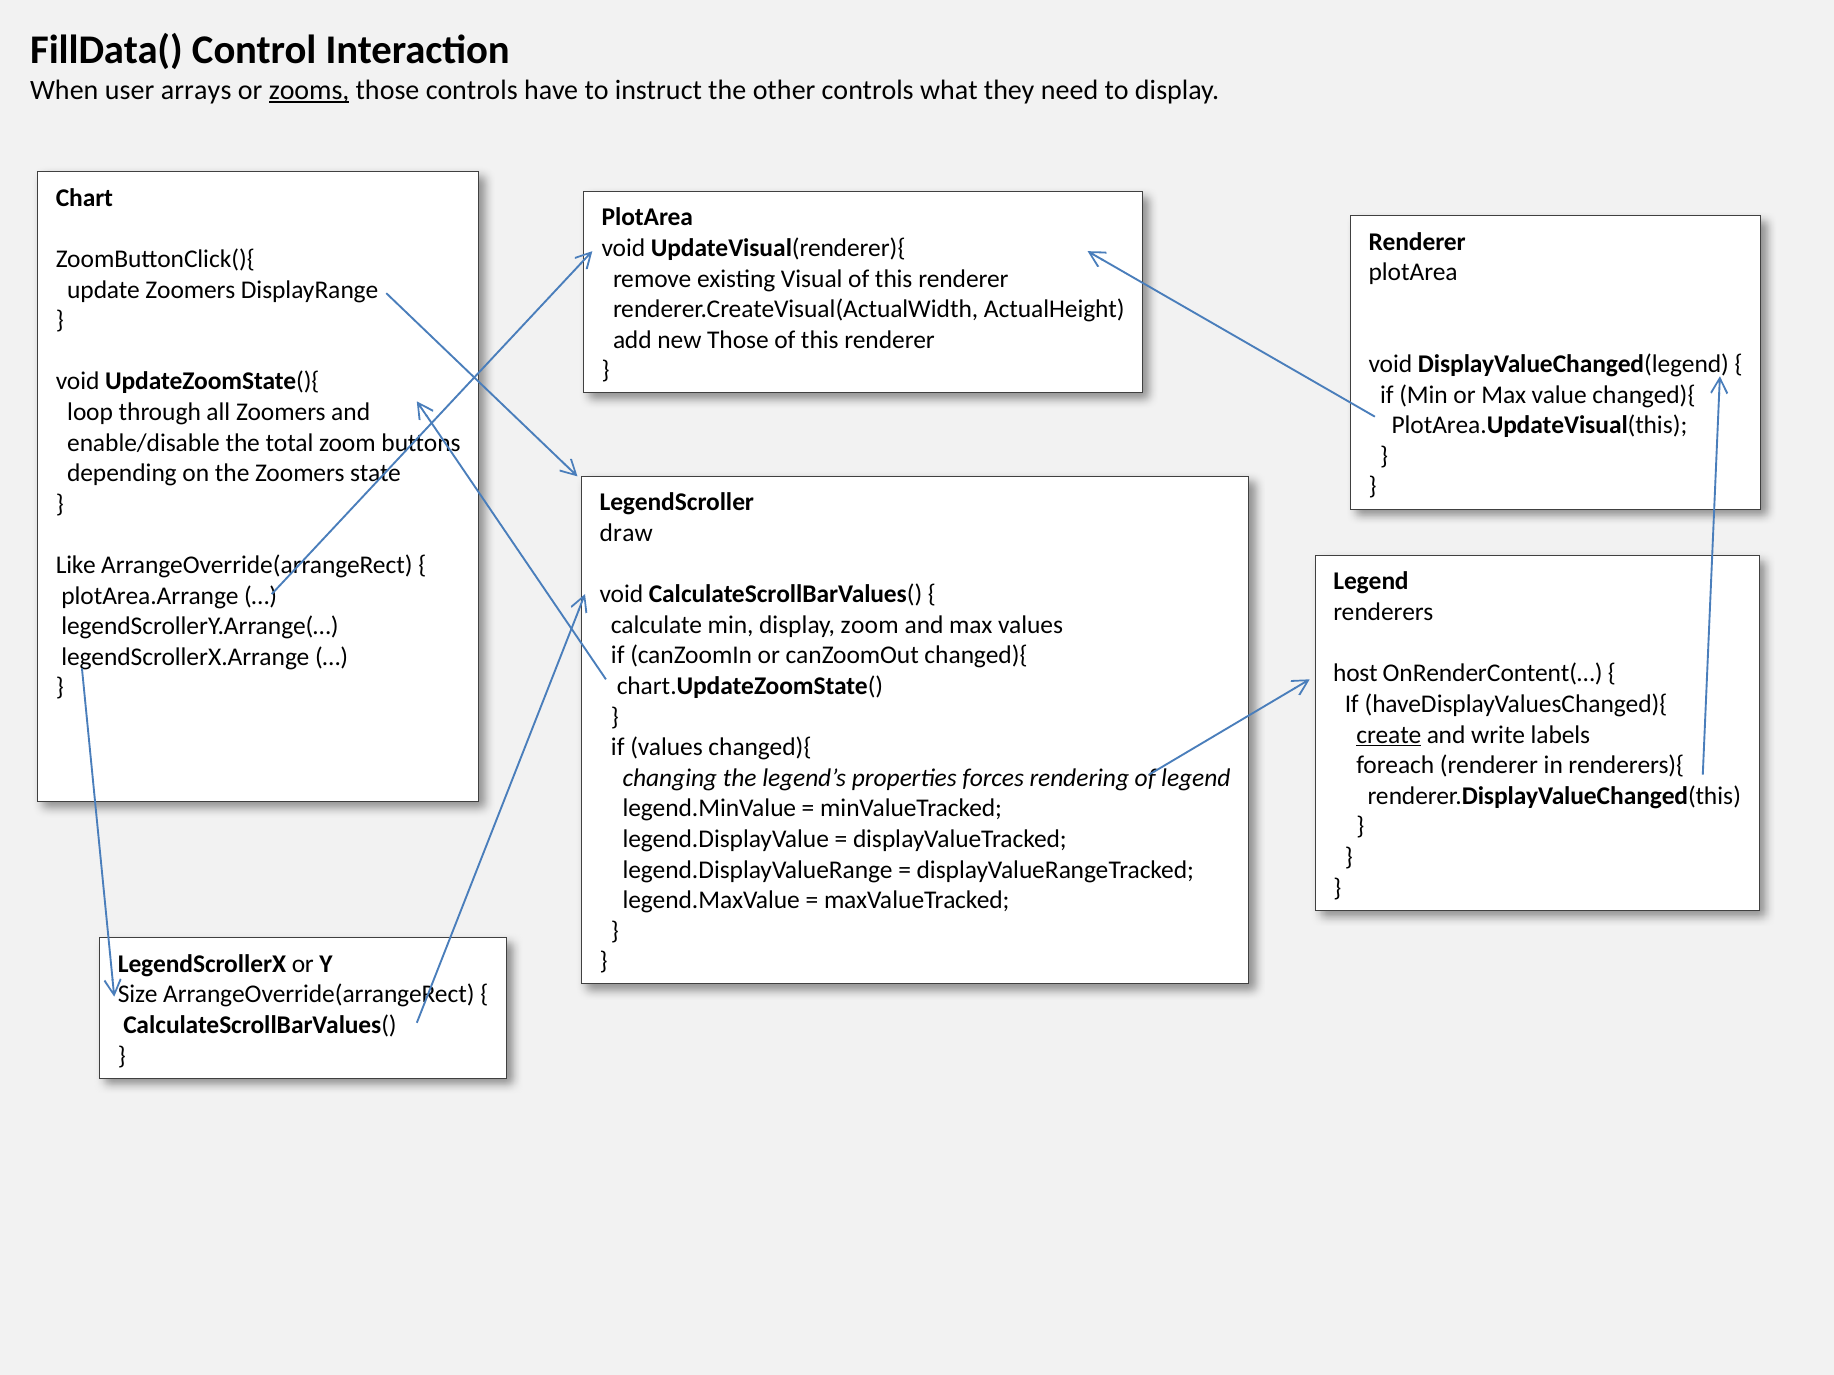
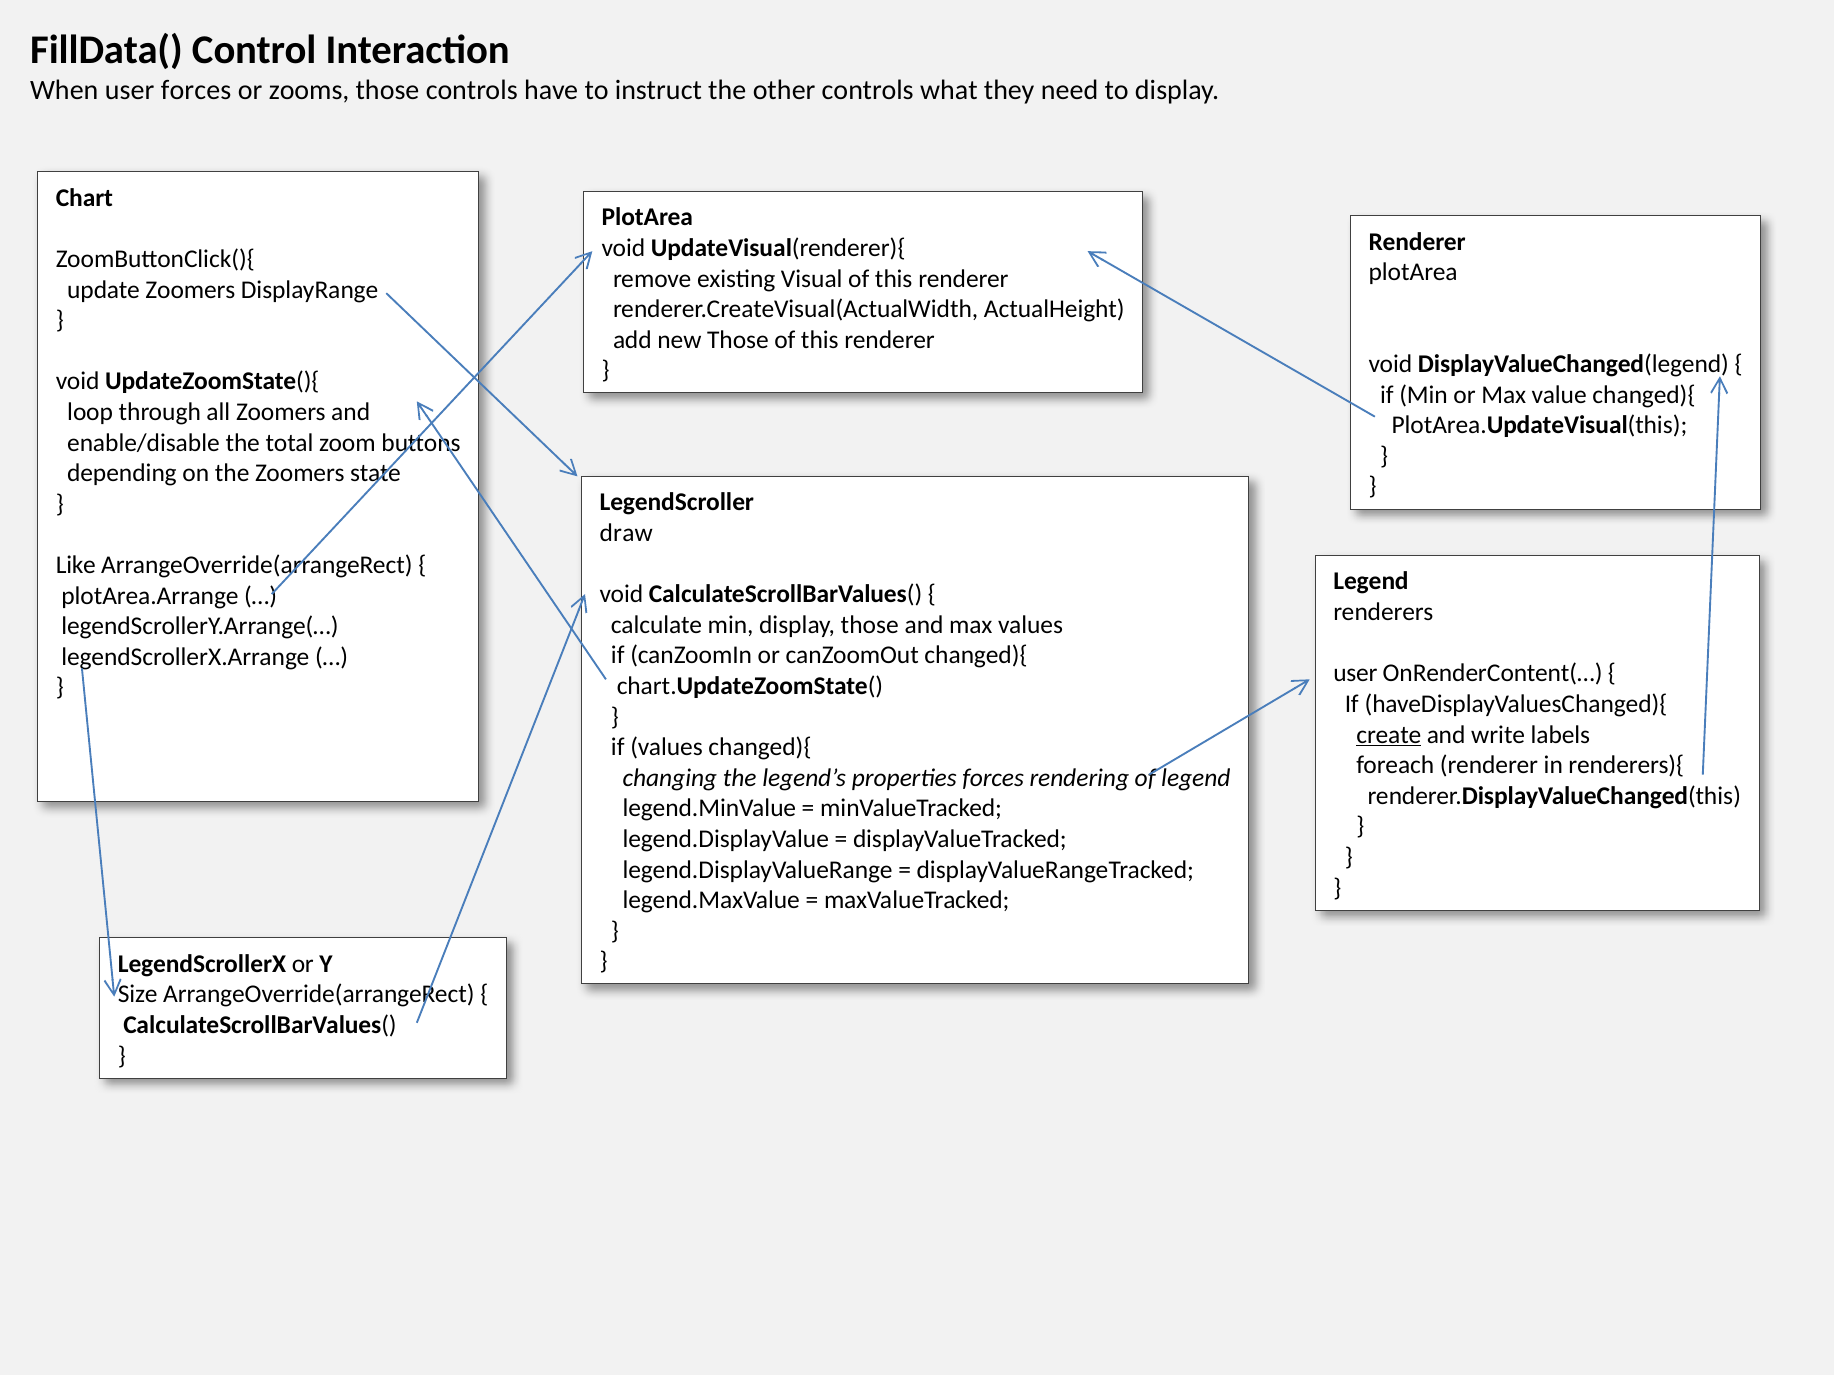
user arrays: arrays -> forces
zooms underline: present -> none
display zoom: zoom -> those
host at (1355, 674): host -> user
